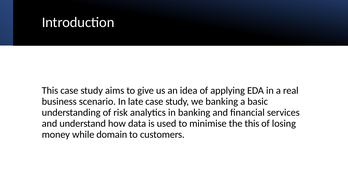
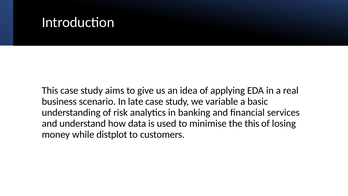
we banking: banking -> variable
domain: domain -> distplot
